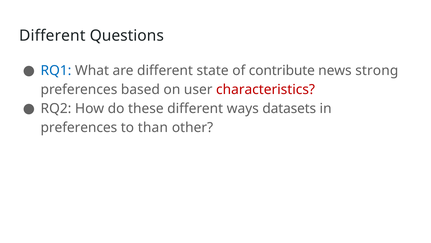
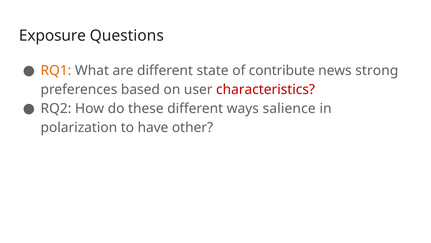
Different at (52, 36): Different -> Exposure
RQ1 colour: blue -> orange
datasets: datasets -> salience
preferences at (79, 127): preferences -> polarization
than: than -> have
